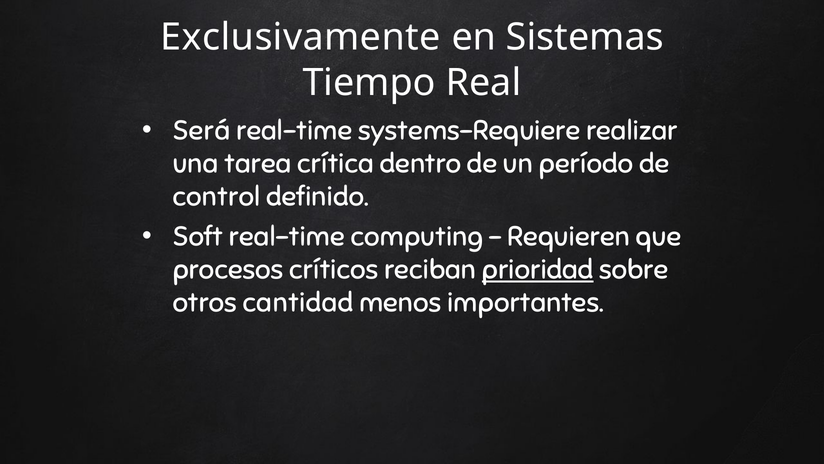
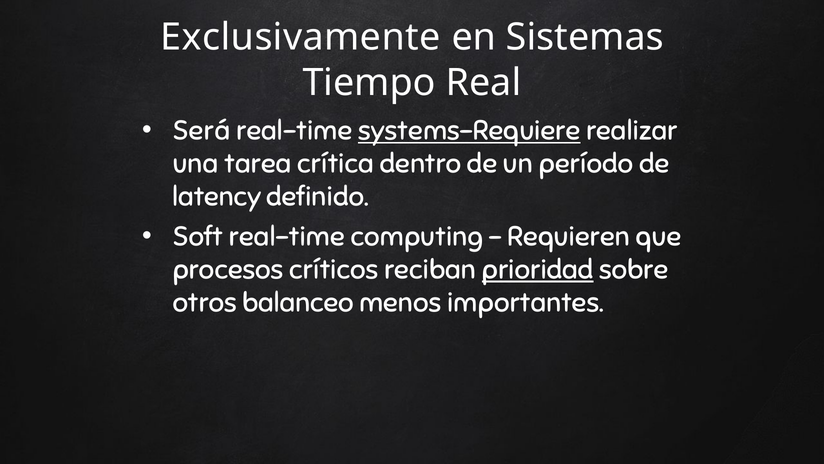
systems–Requiere underline: none -> present
control: control -> latency
cantidad: cantidad -> balanceo
